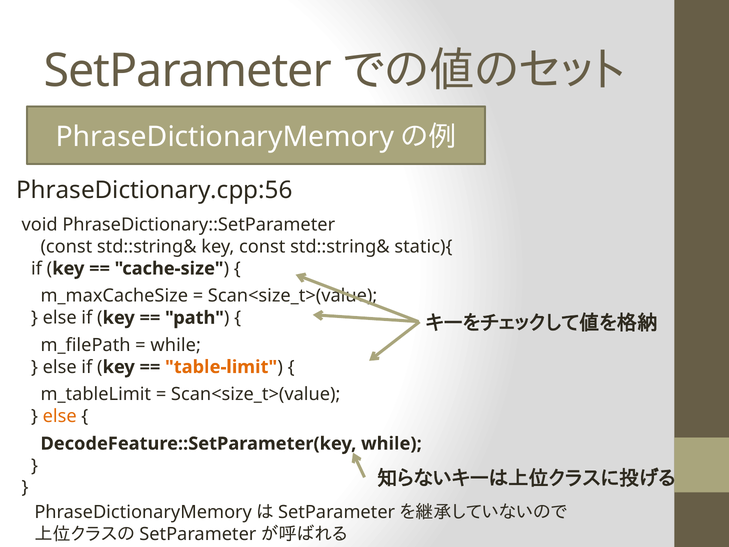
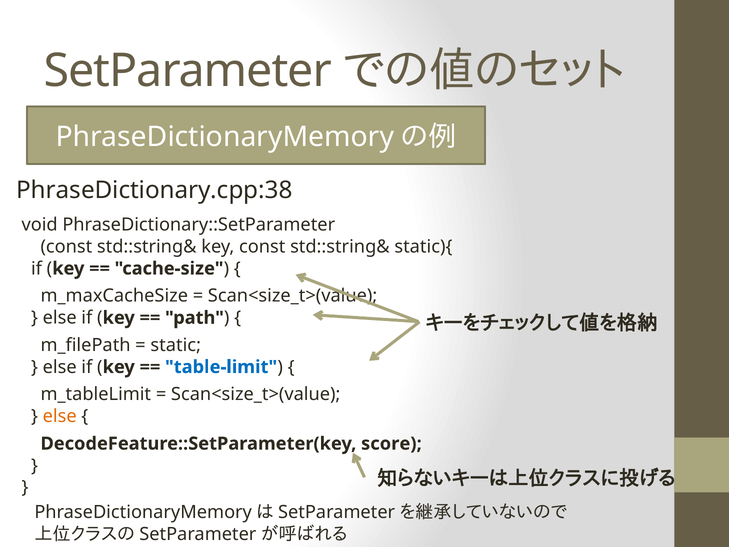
PhraseDictionary.cpp:56: PhraseDictionary.cpp:56 -> PhraseDictionary.cpp:38
while at (176, 345): while -> static
table-limit colour: orange -> blue
DecodeFeature::SetParameter(key while: while -> score
